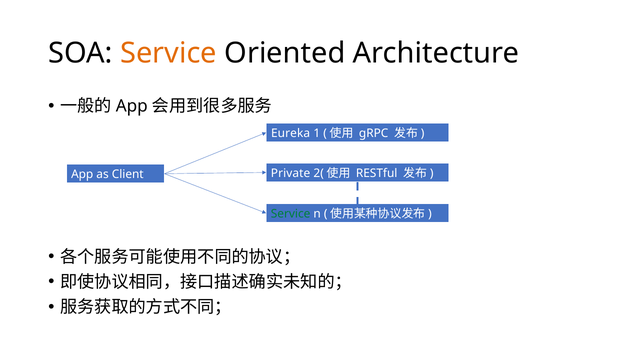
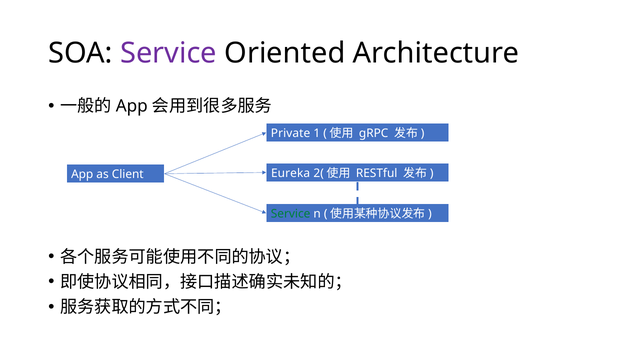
Service at (168, 53) colour: orange -> purple
Eureka: Eureka -> Private
Private: Private -> Eureka
